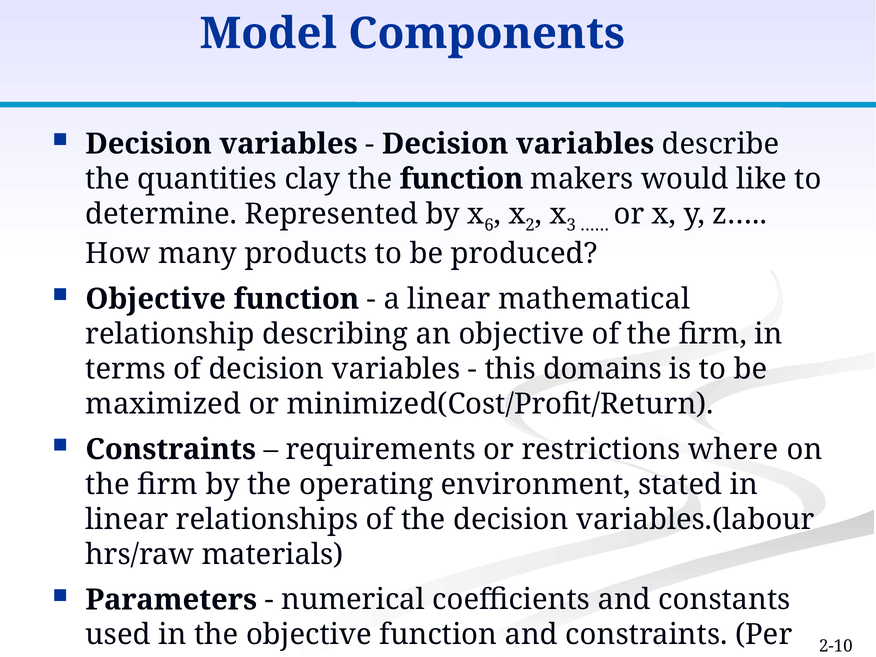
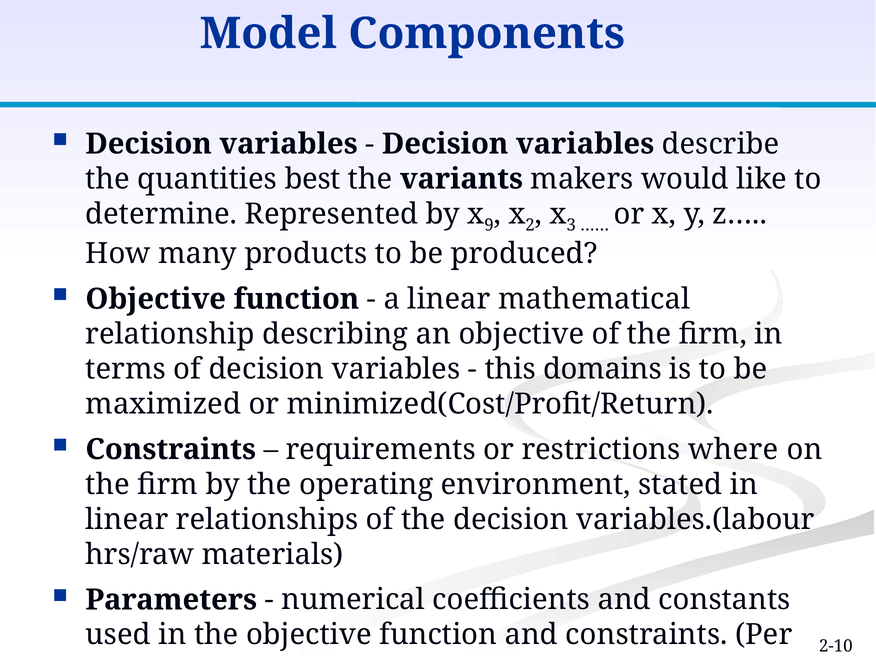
clay: clay -> best
the function: function -> variants
6: 6 -> 9
